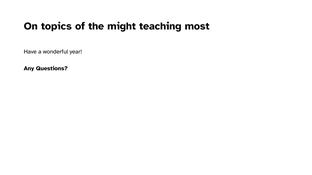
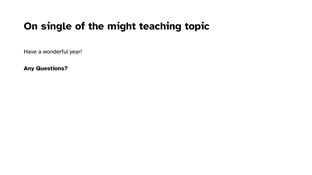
topics: topics -> single
most: most -> topic
